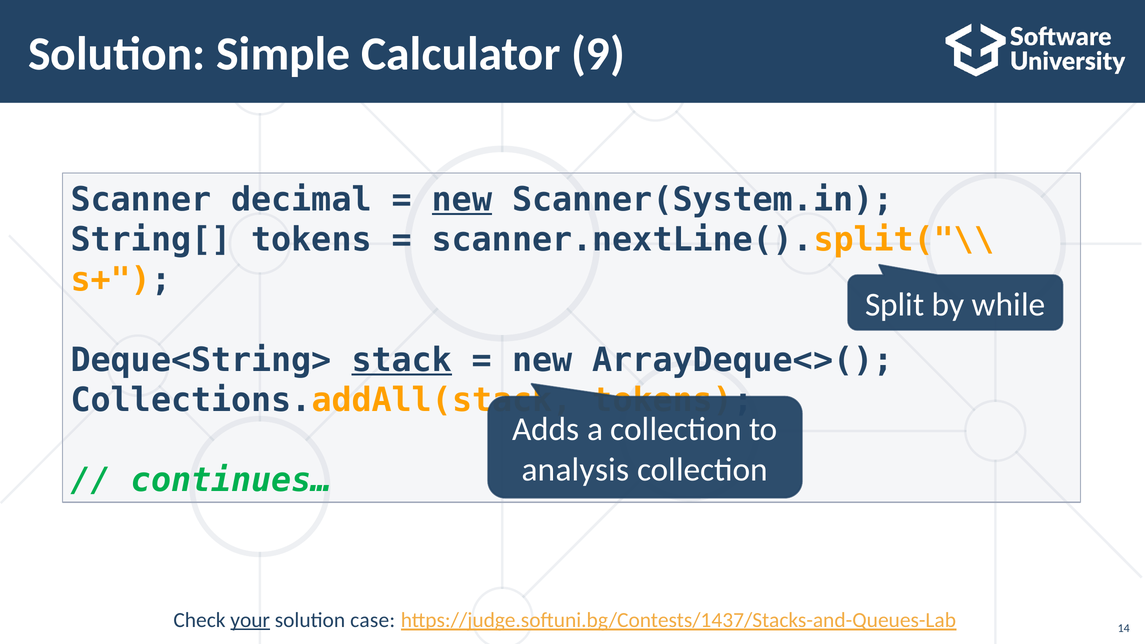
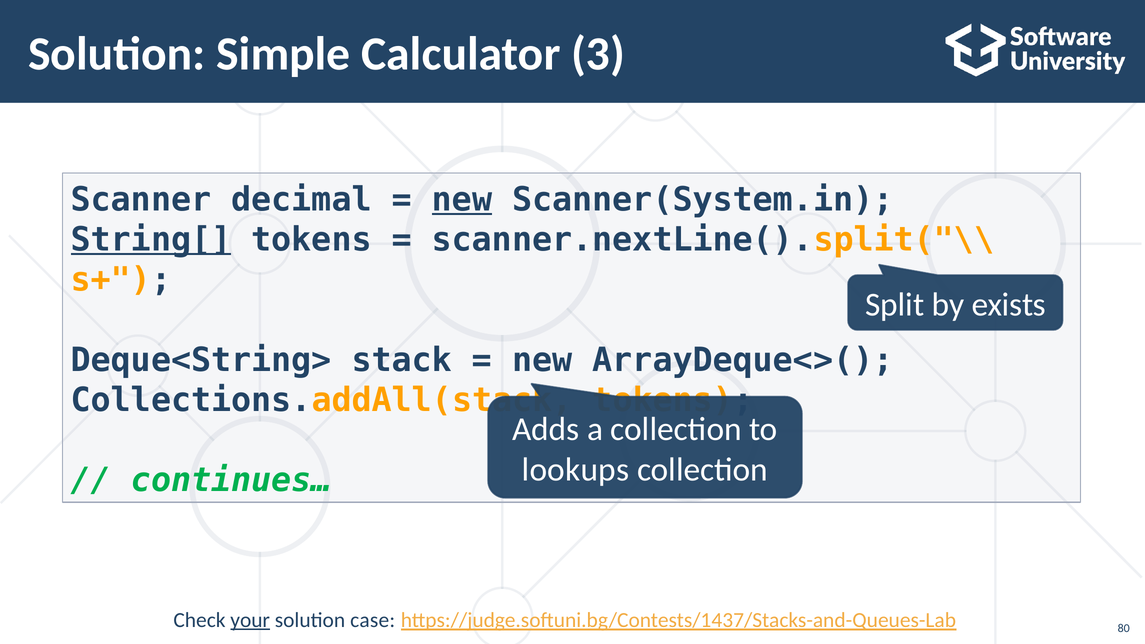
9: 9 -> 3
String[ underline: none -> present
while: while -> exists
stack underline: present -> none
analysis: analysis -> lookups
14: 14 -> 80
